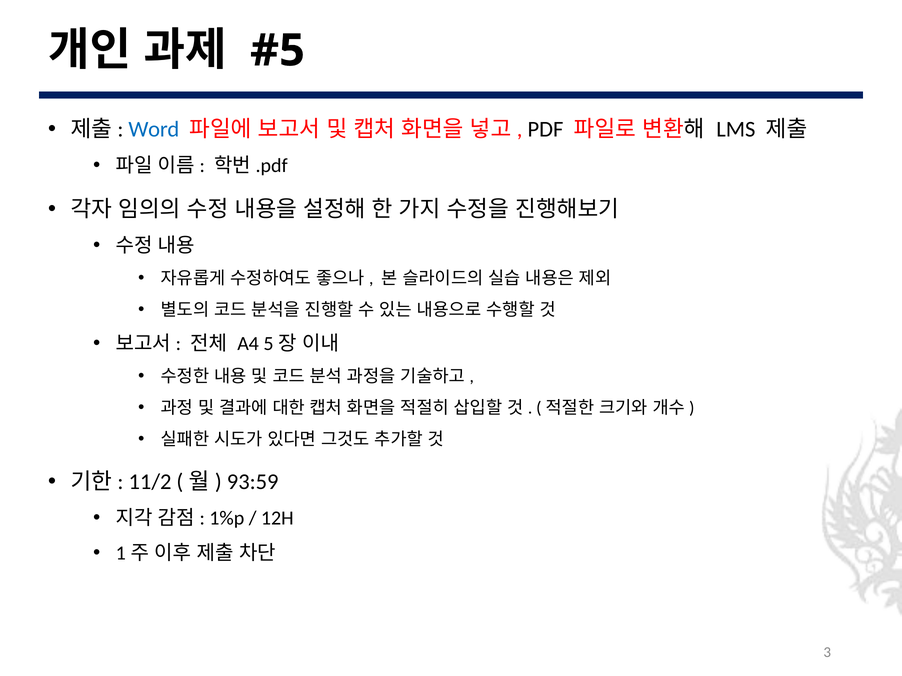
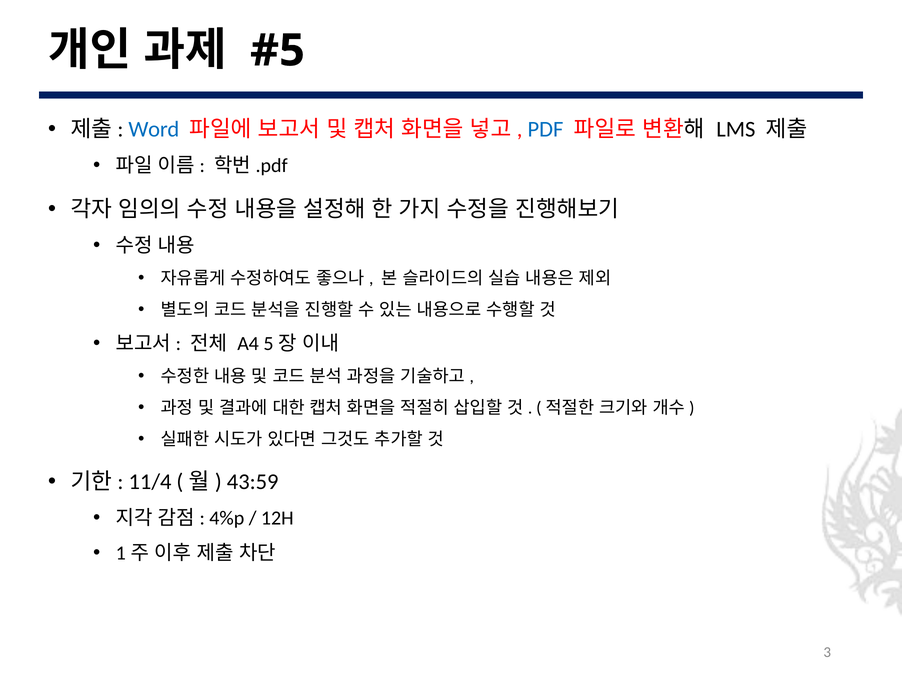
PDF colour: black -> blue
11/2: 11/2 -> 11/4
93:59: 93:59 -> 43:59
1%p: 1%p -> 4%p
